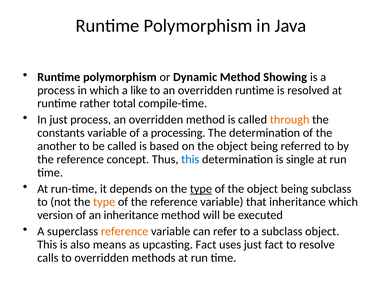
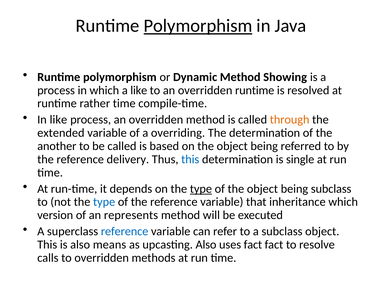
Polymorphism at (198, 26) underline: none -> present
rather total: total -> time
In just: just -> like
constants: constants -> extended
processing: processing -> overriding
concept: concept -> delivery
type at (104, 202) colour: orange -> blue
an inheritance: inheritance -> represents
reference at (125, 231) colour: orange -> blue
upcasting Fact: Fact -> Also
uses just: just -> fact
